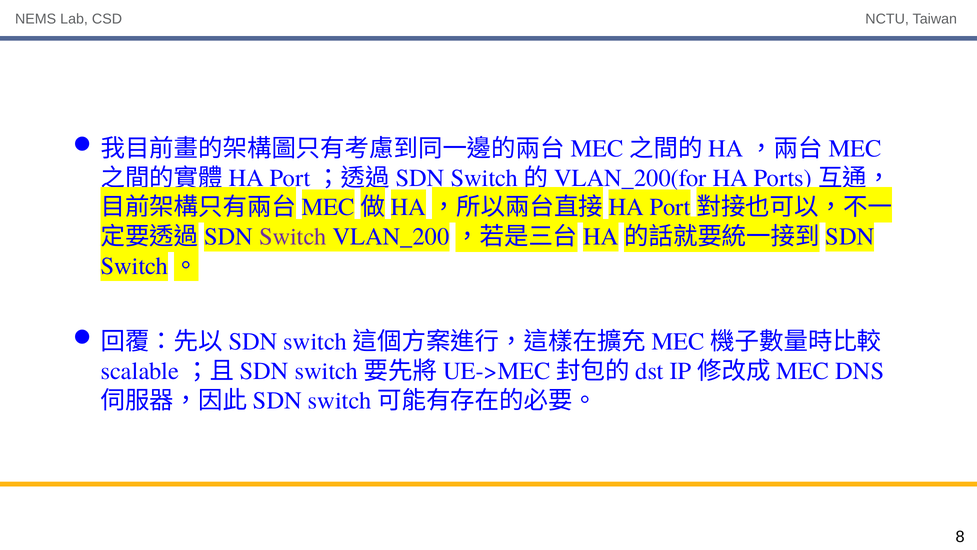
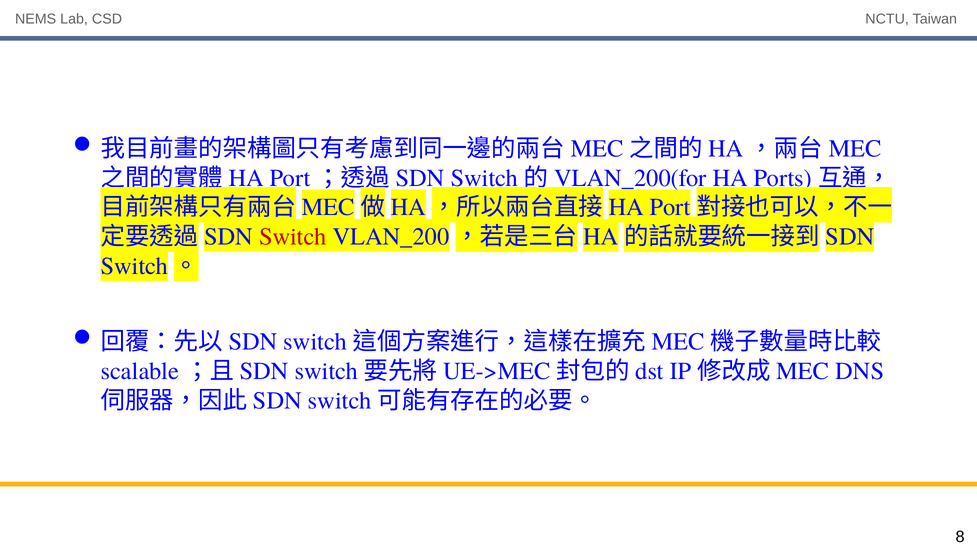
Switch colour: purple -> red
